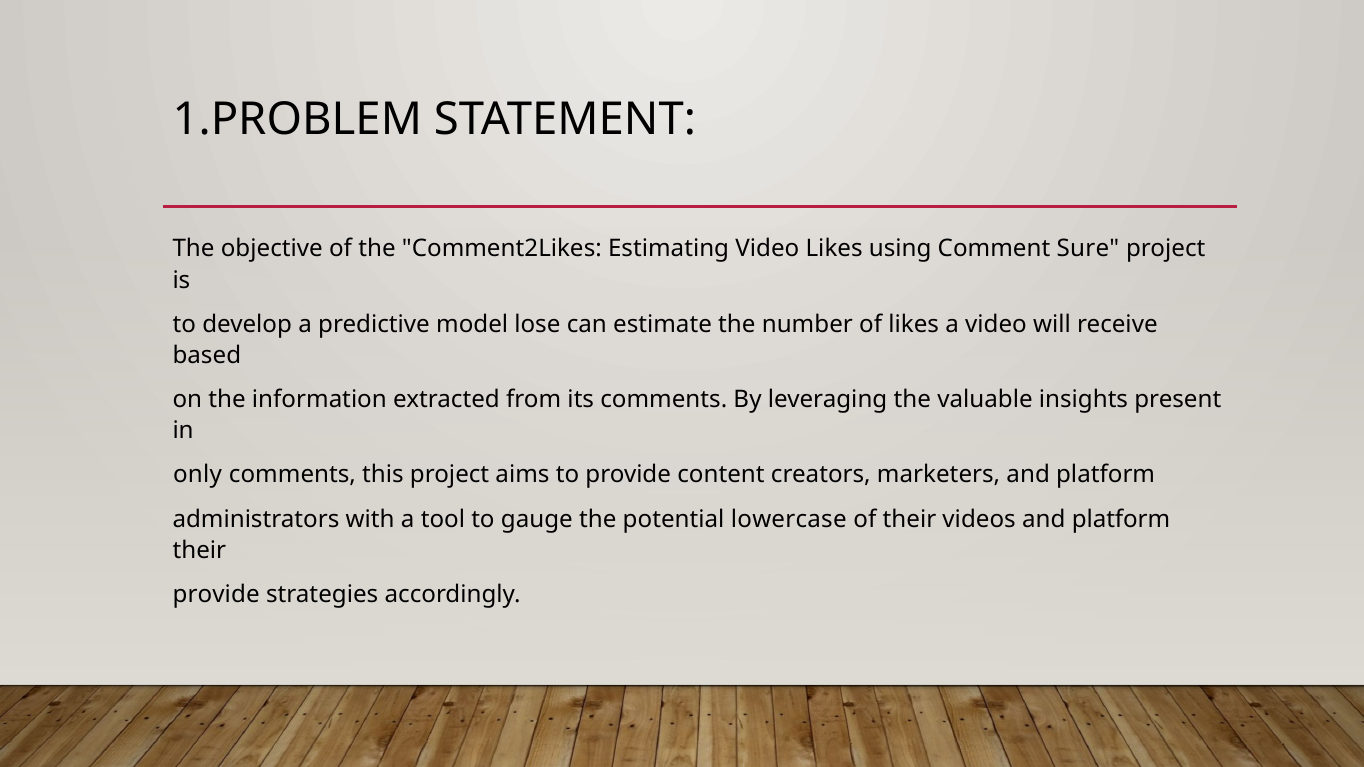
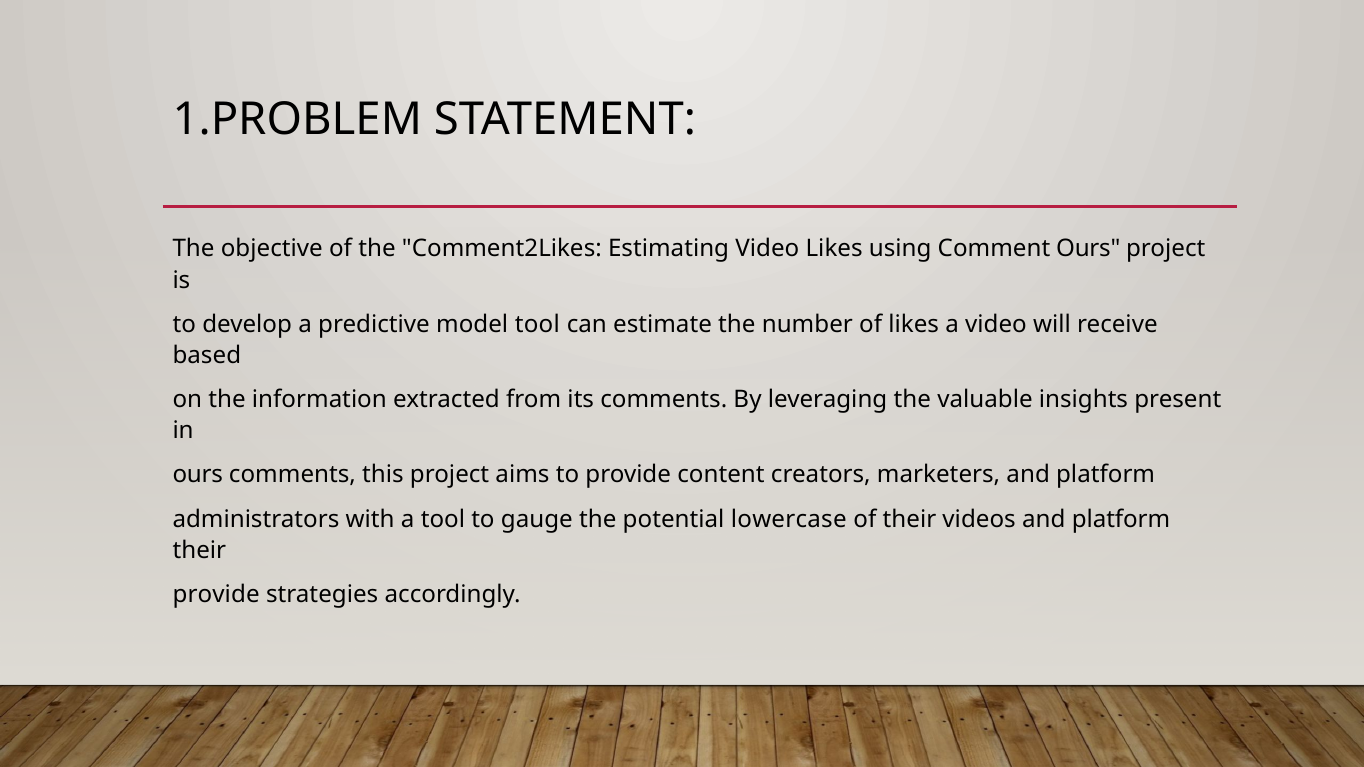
Comment Sure: Sure -> Ours
model lose: lose -> tool
only at (198, 475): only -> ours
